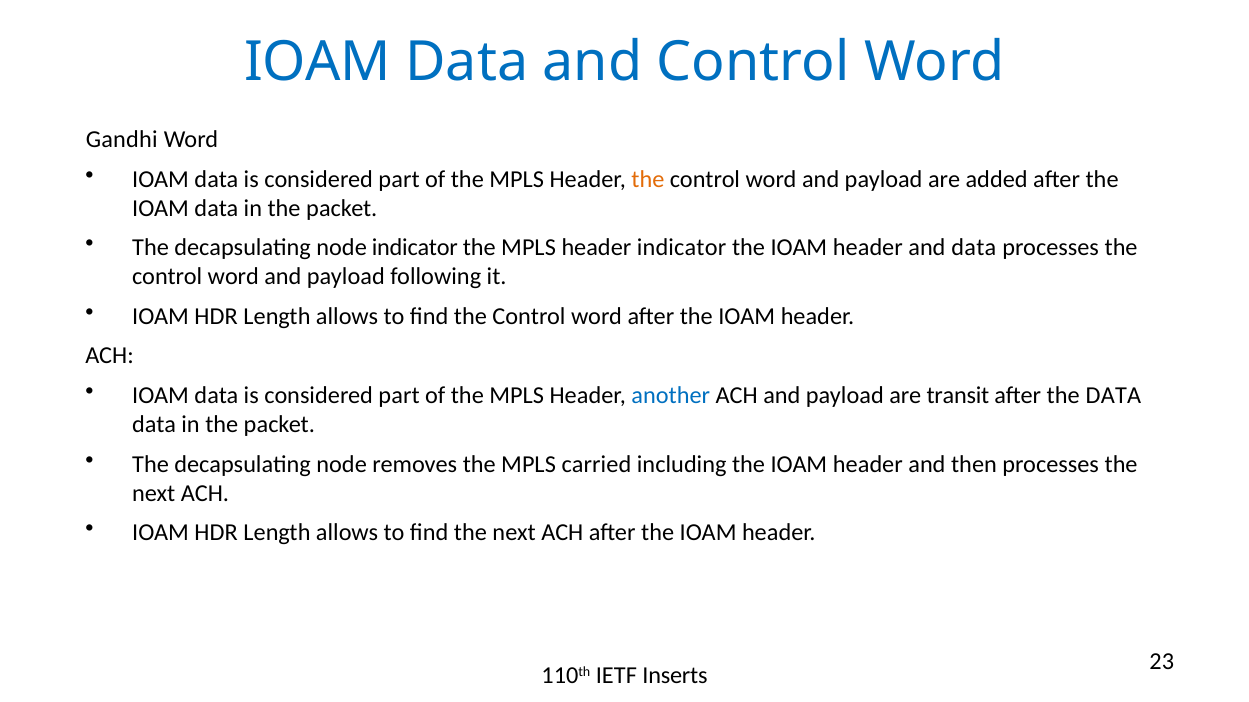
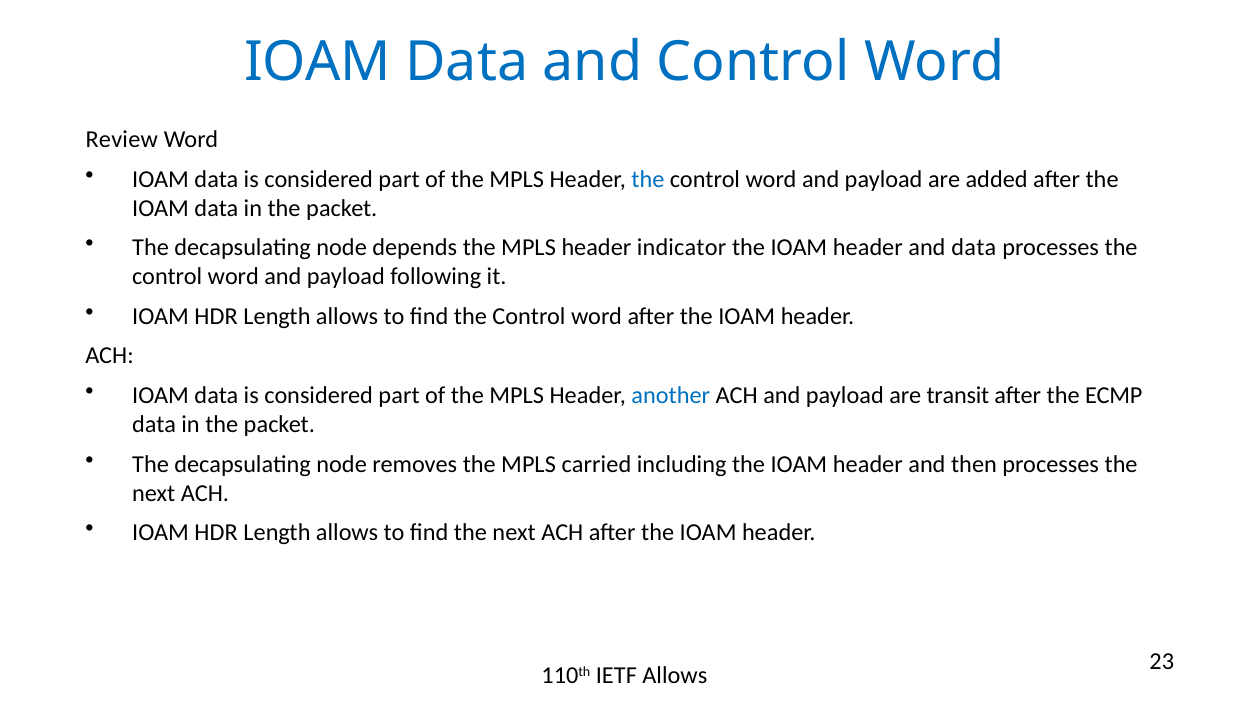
Gandhi: Gandhi -> Review
the at (648, 179) colour: orange -> blue
node indicator: indicator -> depends
the DATA: DATA -> ECMP
IETF Inserts: Inserts -> Allows
